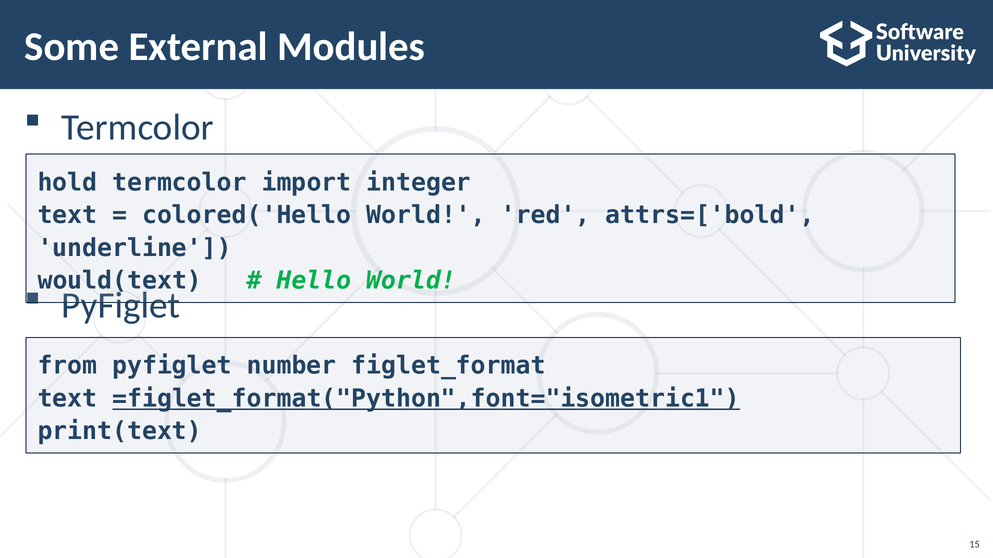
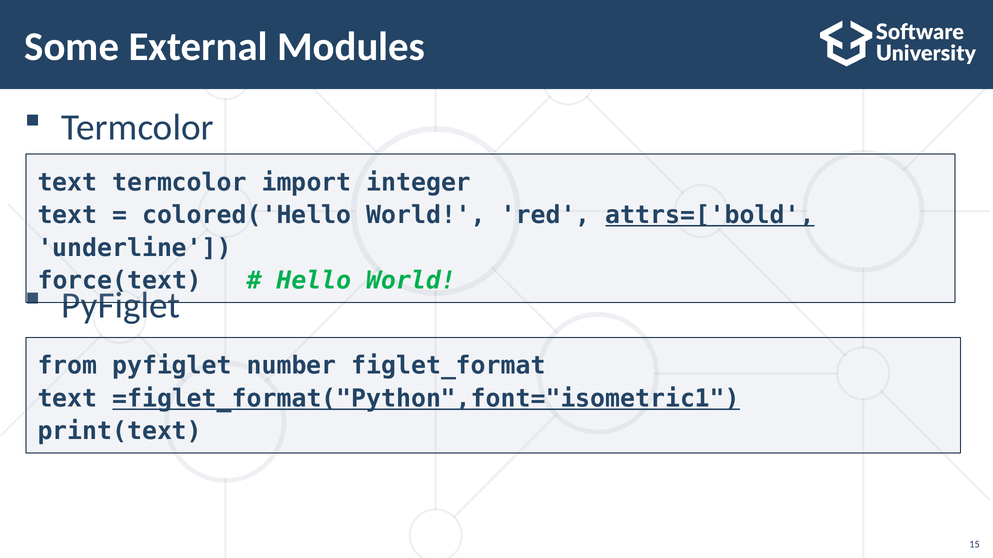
hold at (67, 183): hold -> text
attrs=['bold underline: none -> present
would(text: would(text -> force(text
